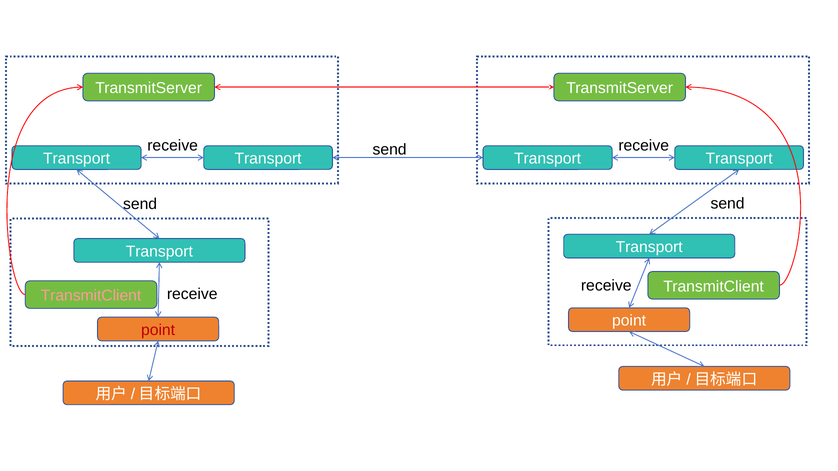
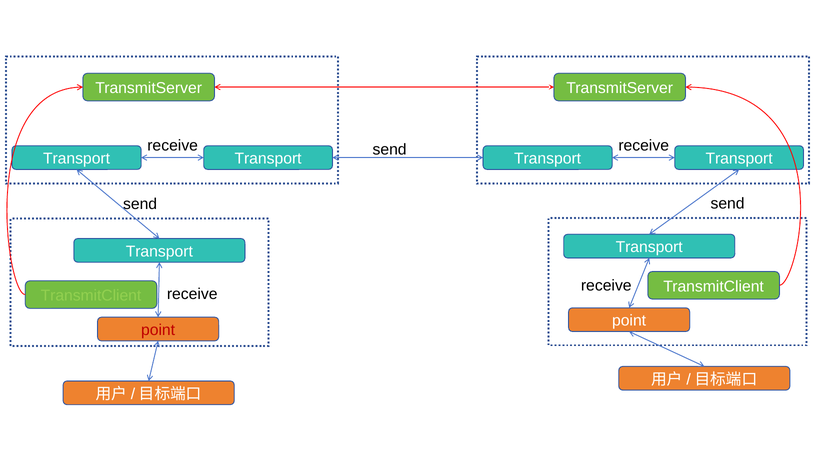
TransmitClient at (91, 296) colour: pink -> light green
